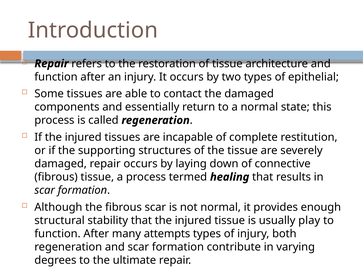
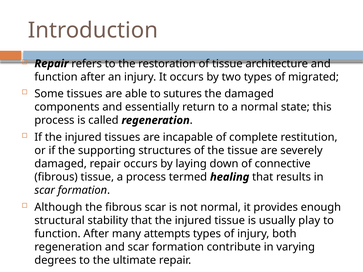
epithelial: epithelial -> migrated
contact: contact -> sutures
